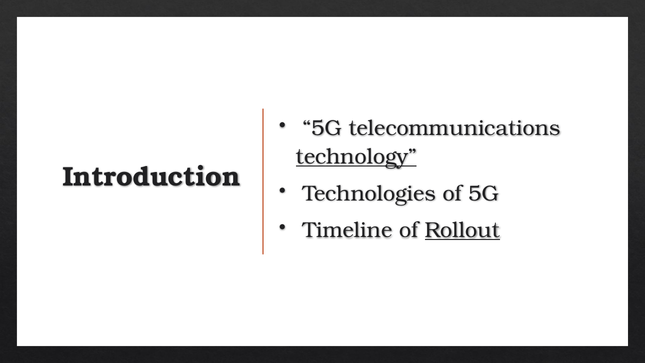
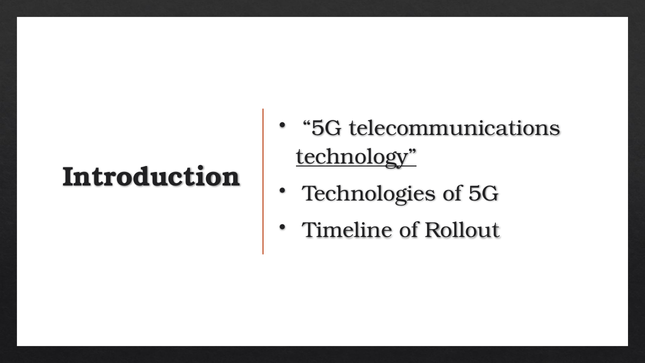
Rollout underline: present -> none
